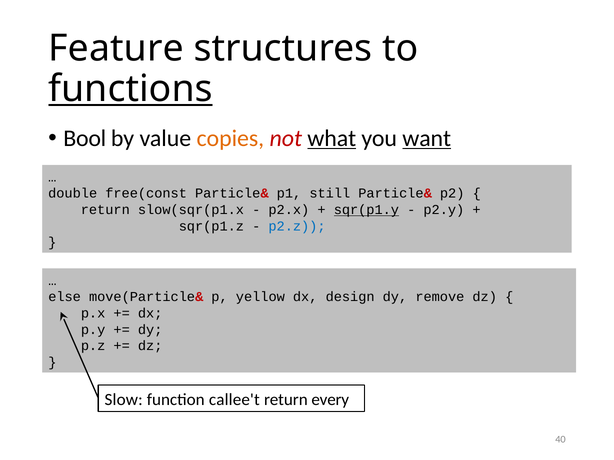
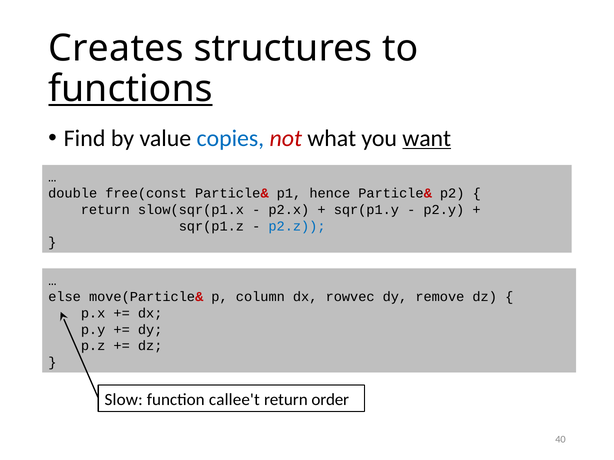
Feature: Feature -> Creates
Bool: Bool -> Find
copies colour: orange -> blue
what underline: present -> none
still: still -> hence
sqr(p1.y underline: present -> none
yellow: yellow -> column
design: design -> rowvec
every: every -> order
